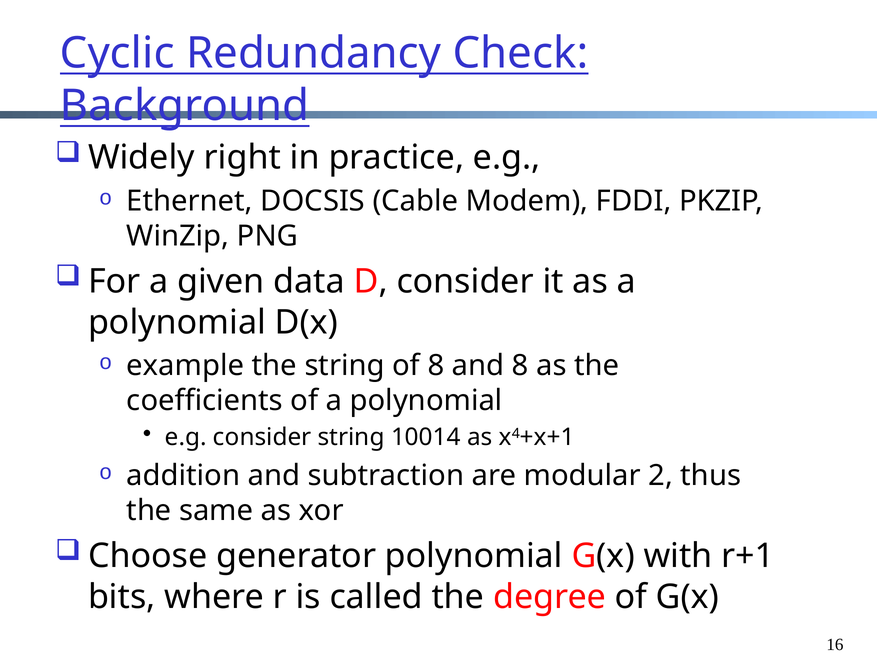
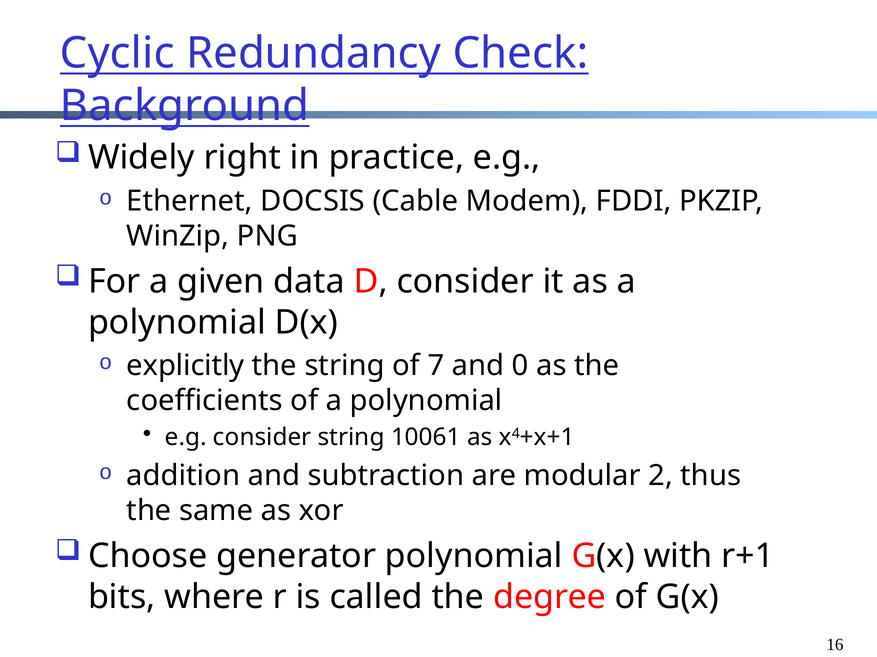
example: example -> explicitly
of 8: 8 -> 7
and 8: 8 -> 0
10014: 10014 -> 10061
